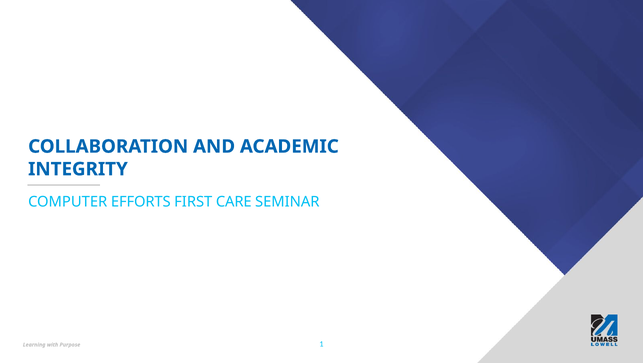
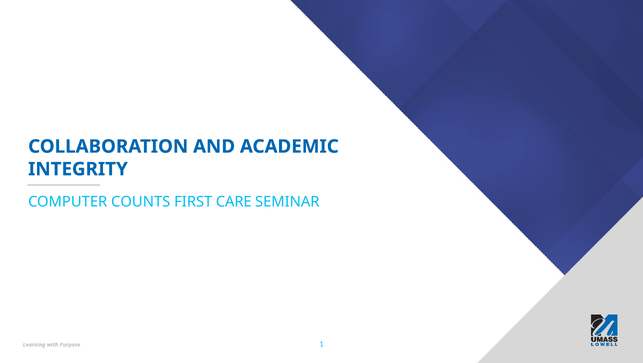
EFFORTS: EFFORTS -> COUNTS
